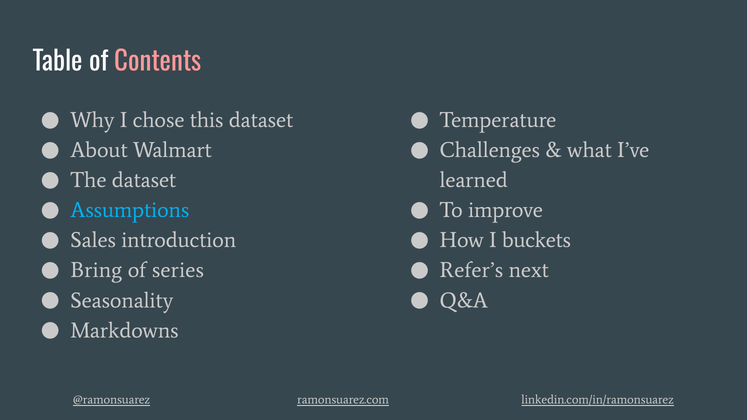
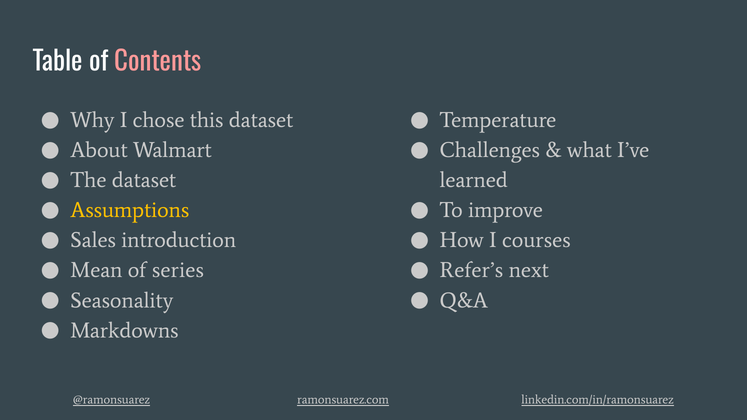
Assumptions colour: light blue -> yellow
buckets: buckets -> courses
Bring: Bring -> Mean
